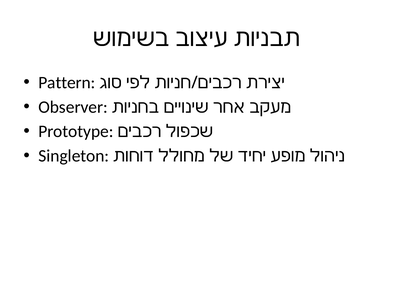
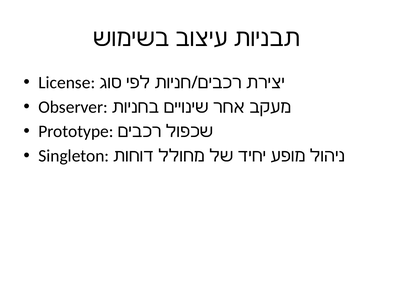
Pattern: Pattern -> License
